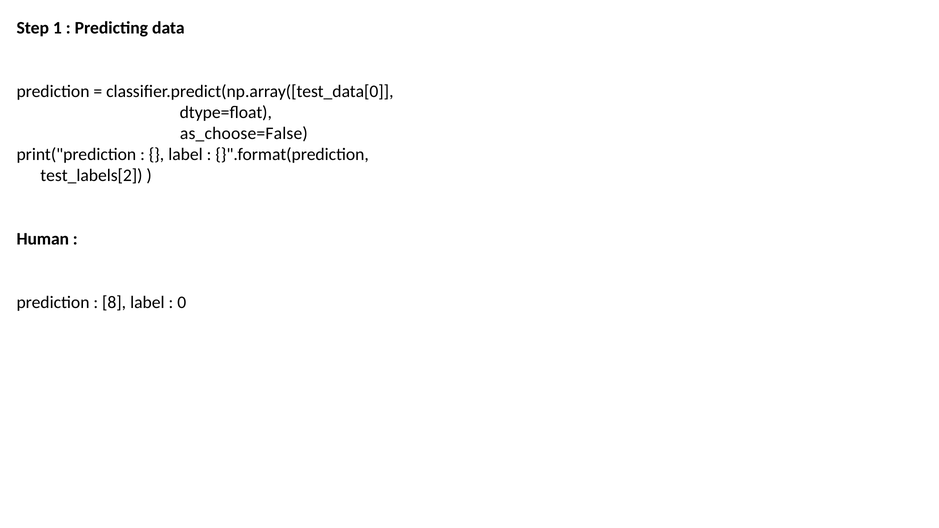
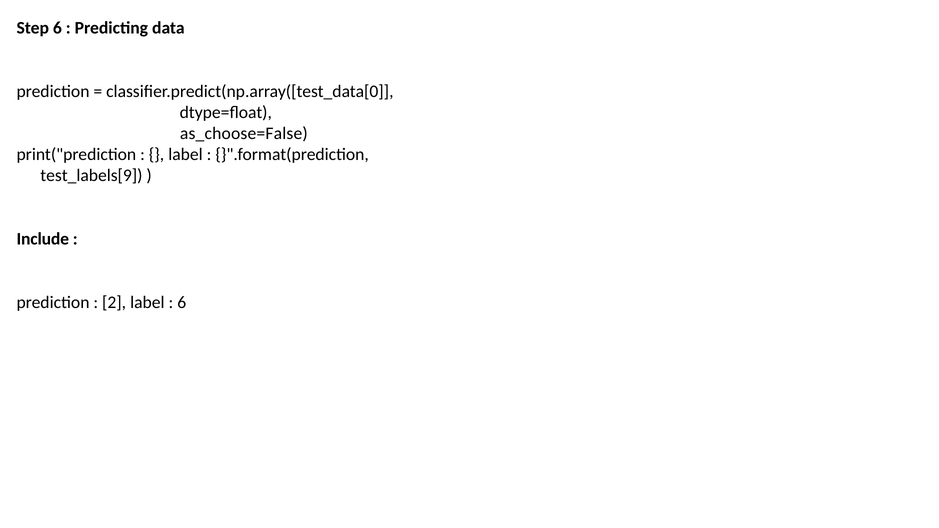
Step 1: 1 -> 6
test_labels[2: test_labels[2 -> test_labels[9
Human: Human -> Include
8: 8 -> 2
0 at (182, 303): 0 -> 6
